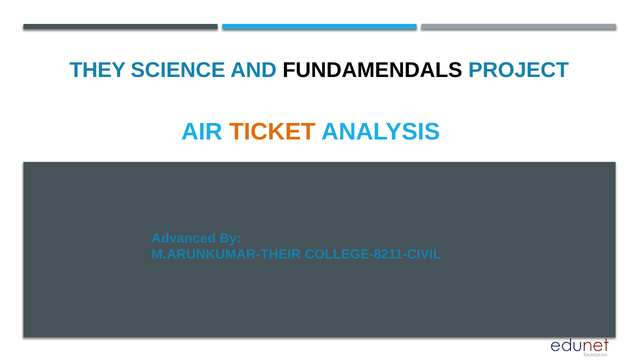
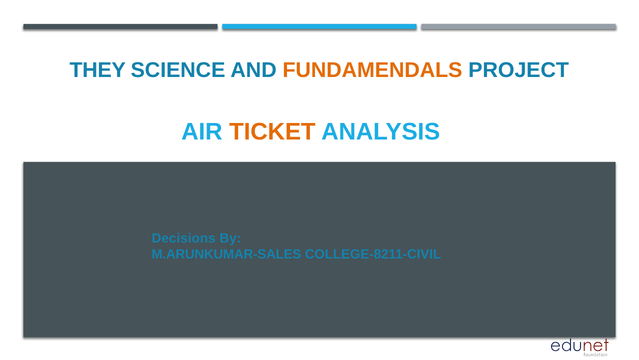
FUNDAMENDALS colour: black -> orange
Advanced: Advanced -> Decisions
M.ARUNKUMAR-THEIR: M.ARUNKUMAR-THEIR -> M.ARUNKUMAR-SALES
